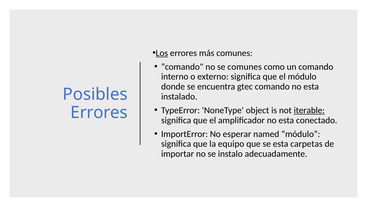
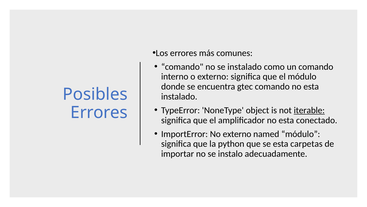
Los underline: present -> none
se comunes: comunes -> instalado
No esperar: esperar -> externo
equipo: equipo -> python
